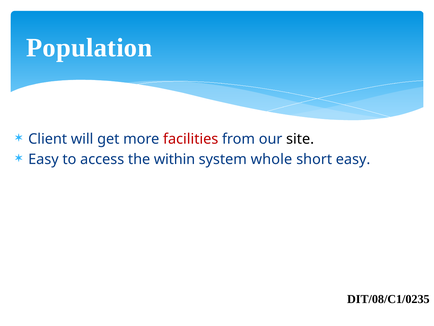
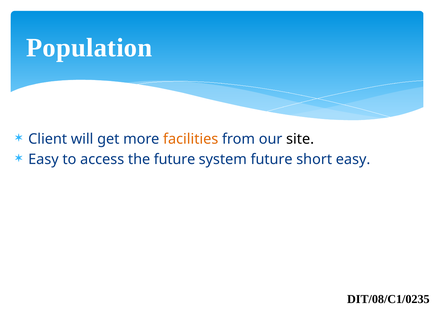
facilities colour: red -> orange
the within: within -> future
system whole: whole -> future
